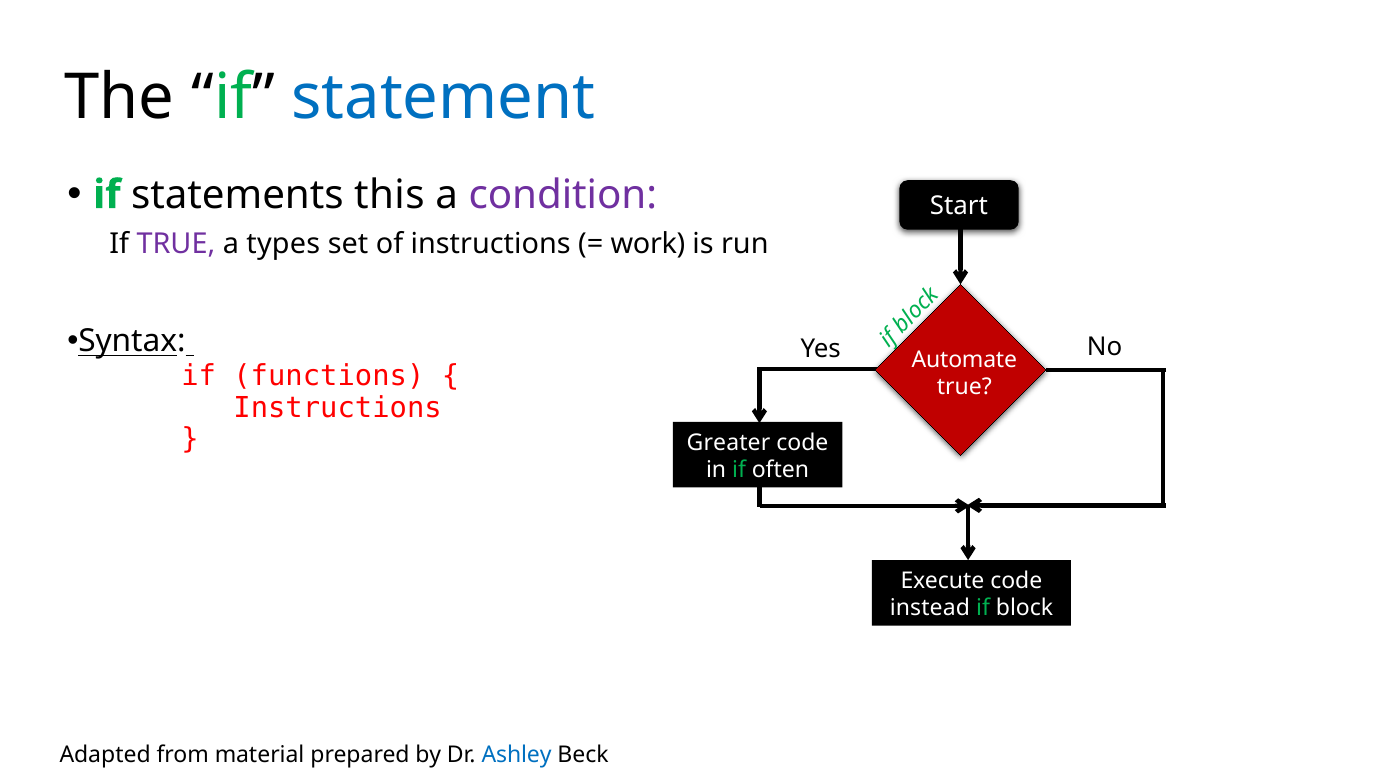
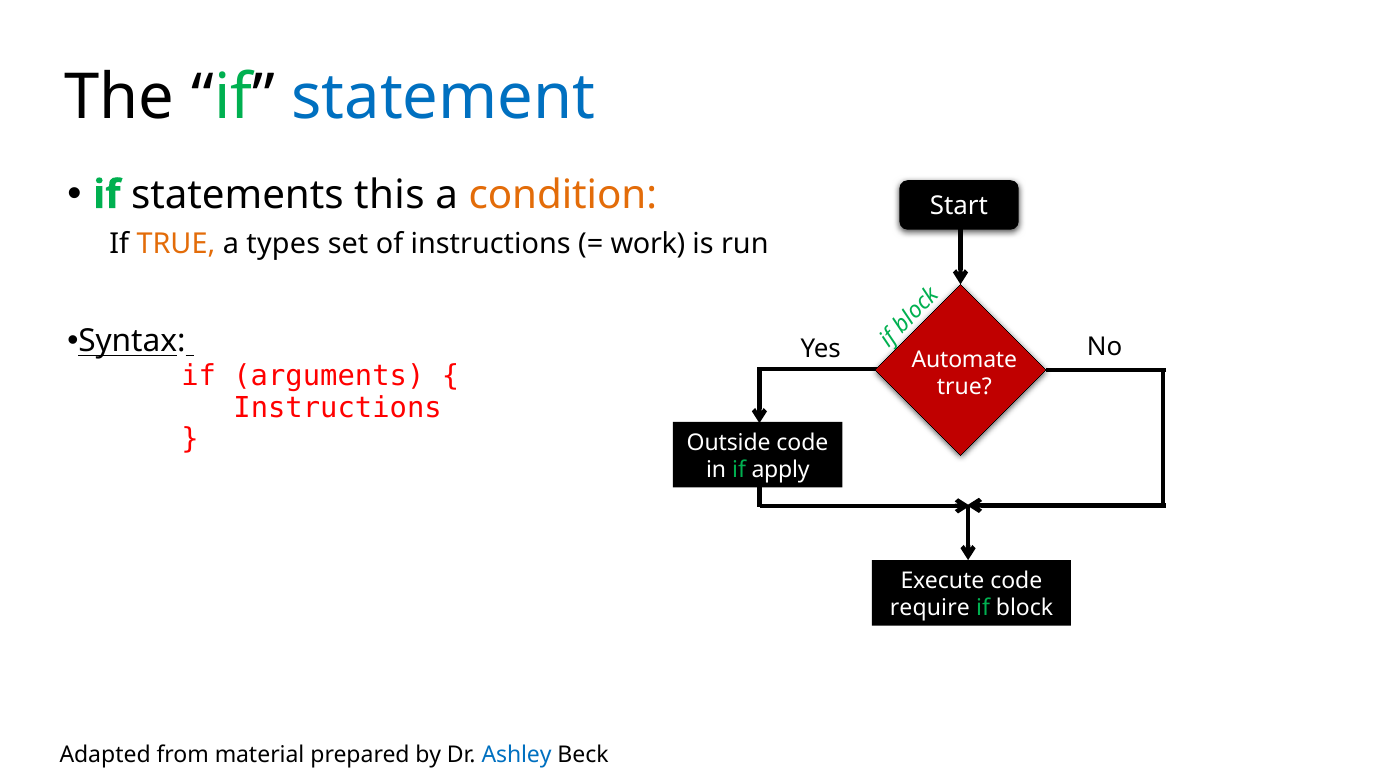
condition colour: purple -> orange
TRUE at (176, 244) colour: purple -> orange
functions: functions -> arguments
Greater: Greater -> Outside
often: often -> apply
instead: instead -> require
